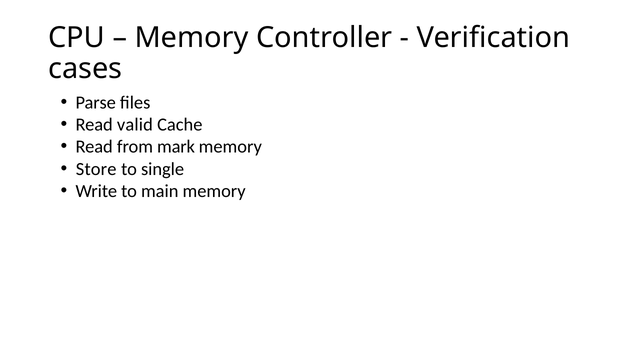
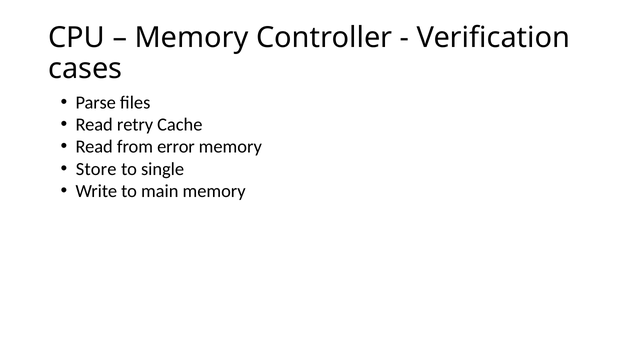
valid: valid -> retry
mark: mark -> error
